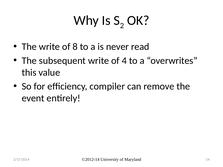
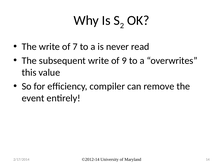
8: 8 -> 7
4: 4 -> 9
